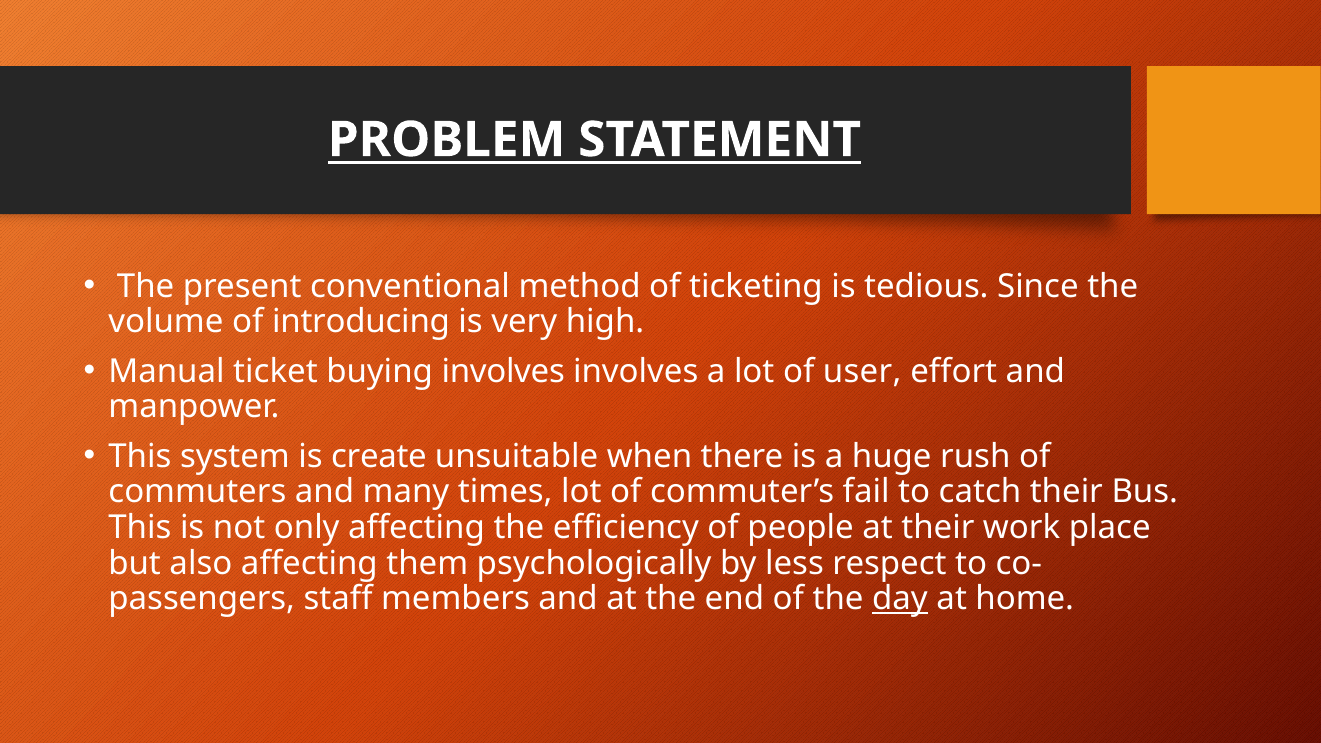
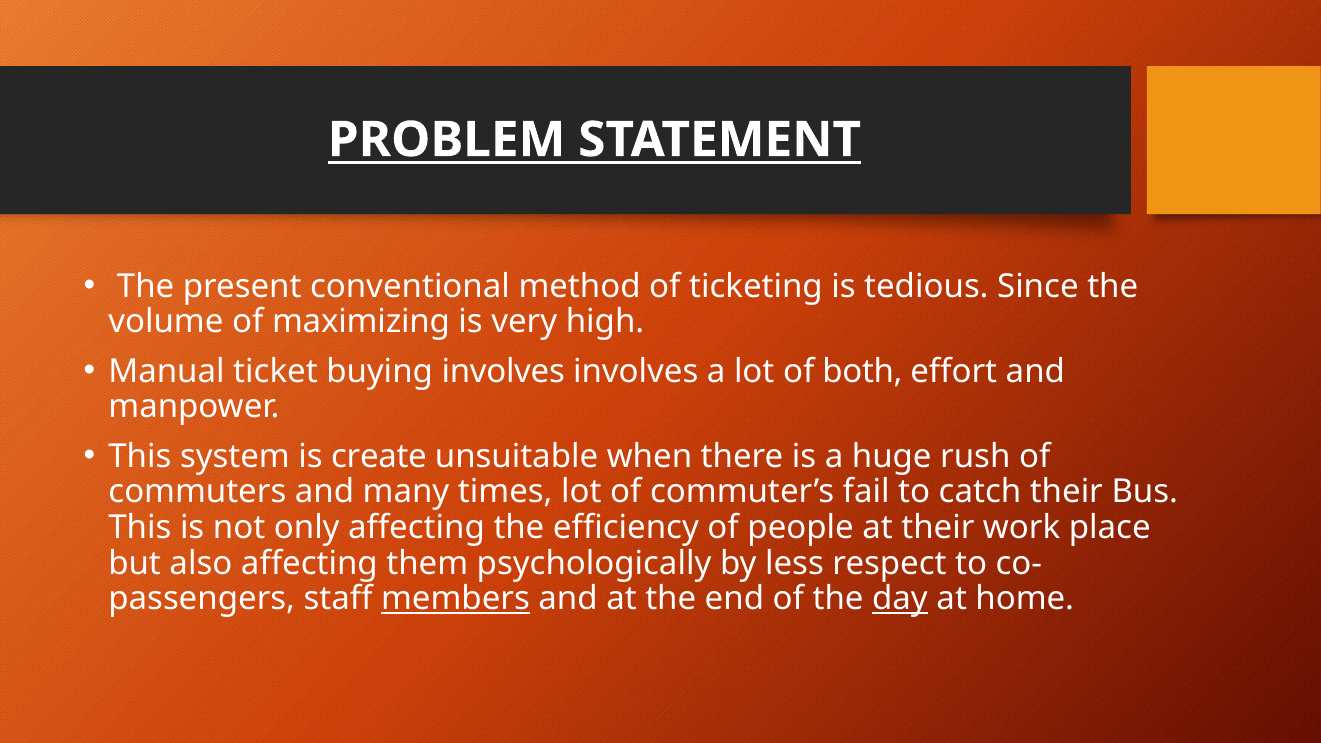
introducing: introducing -> maximizing
user: user -> both
members underline: none -> present
